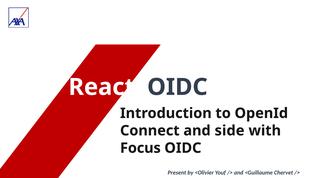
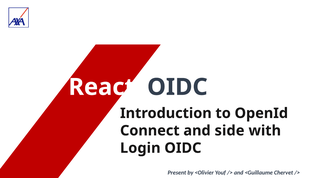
Focus: Focus -> Login
